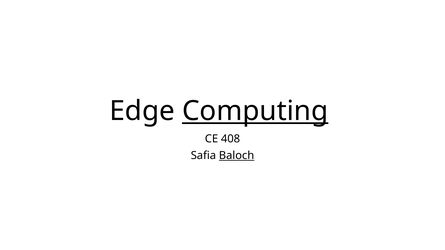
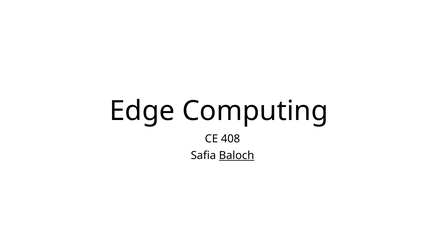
Computing underline: present -> none
